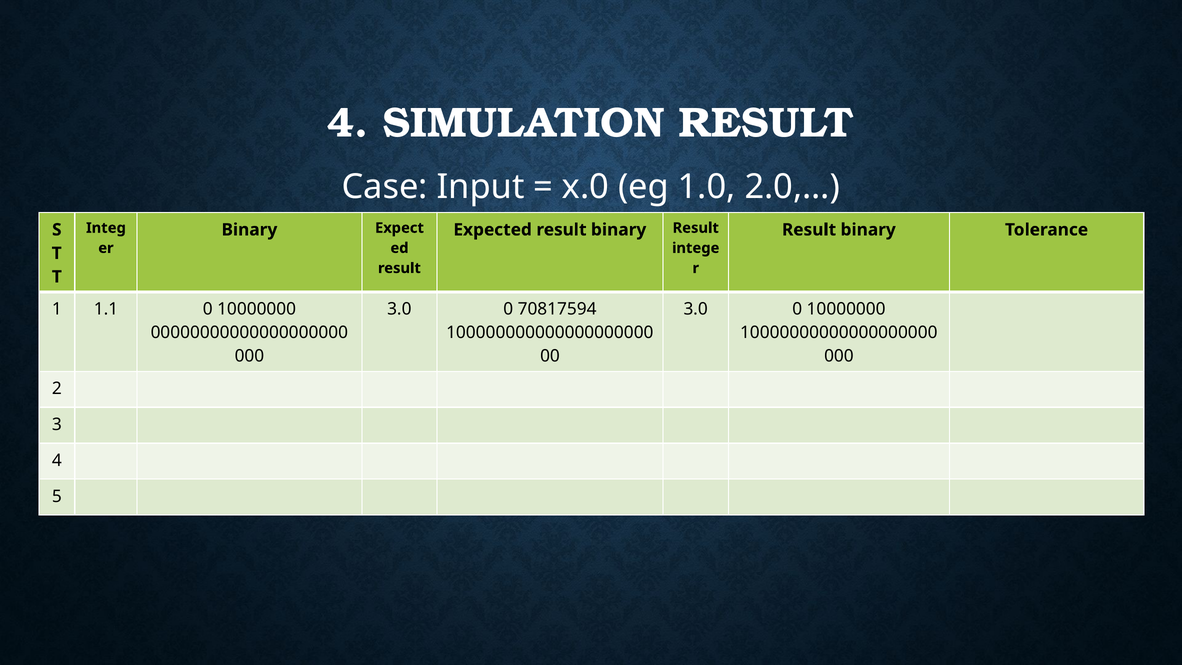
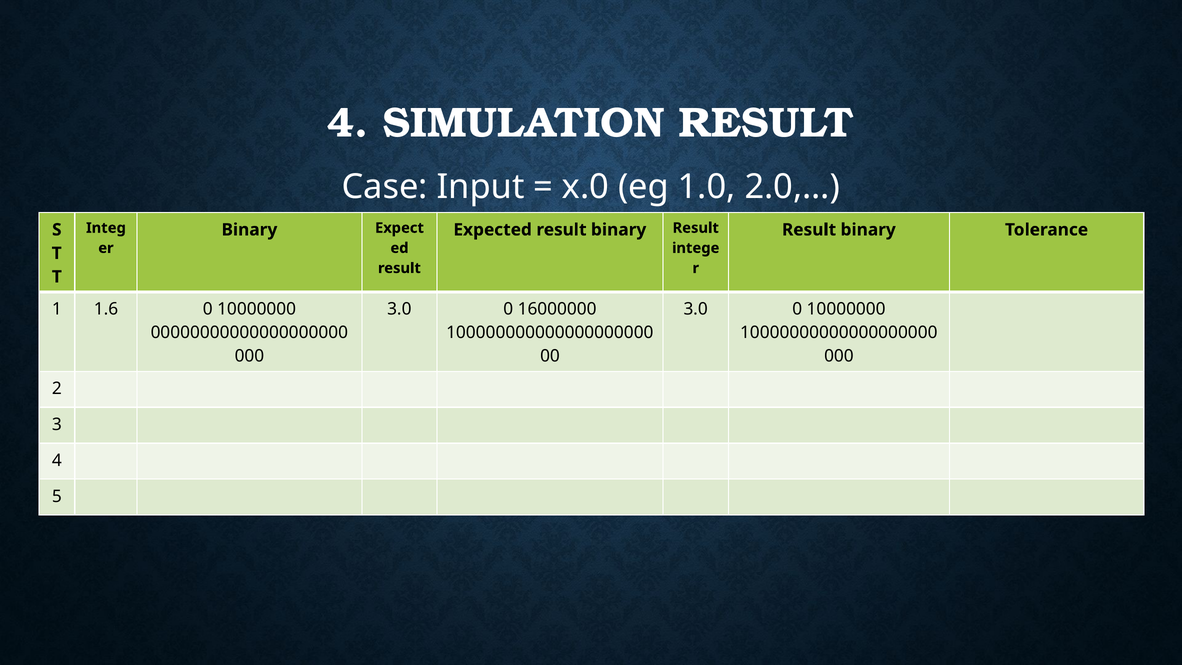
1.1: 1.1 -> 1.6
70817594: 70817594 -> 16000000
